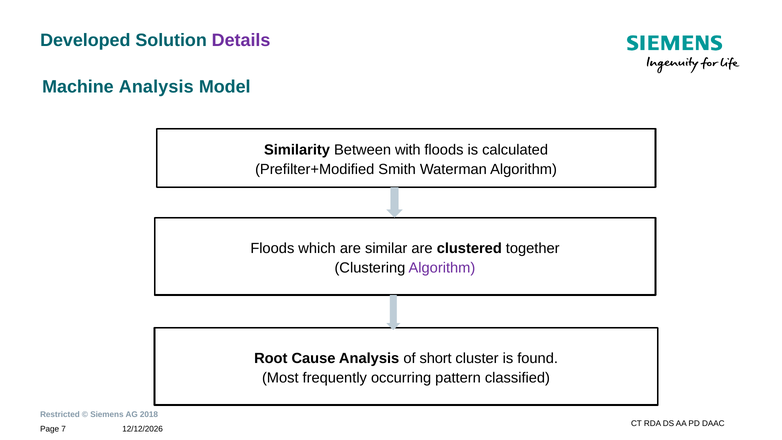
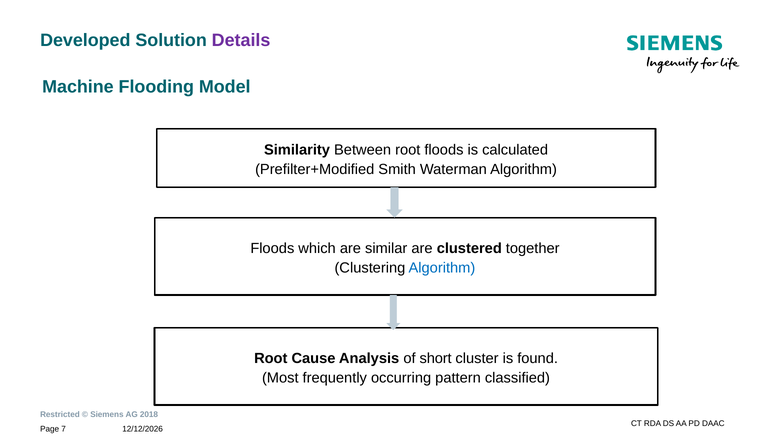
Machine Analysis: Analysis -> Flooding
Between with: with -> root
Algorithm at (442, 268) colour: purple -> blue
